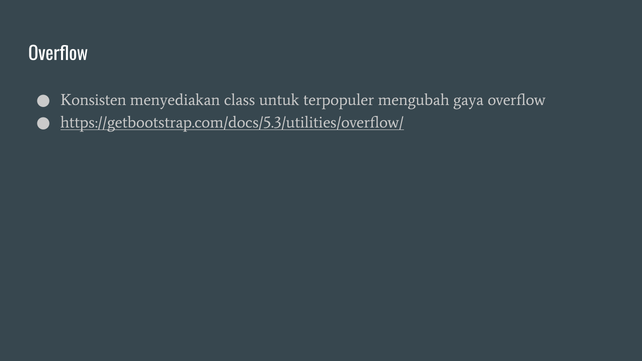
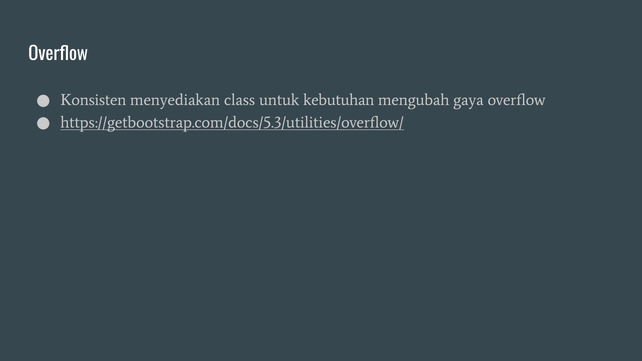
terpopuler: terpopuler -> kebutuhan
